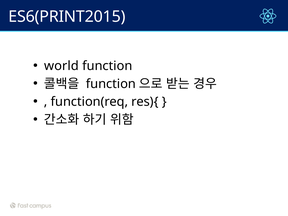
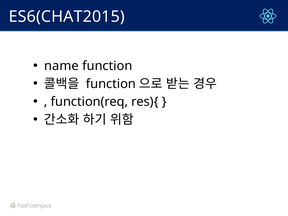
ES6(PRINT2015: ES6(PRINT2015 -> ES6(CHAT2015
world: world -> name
